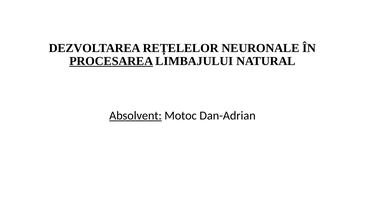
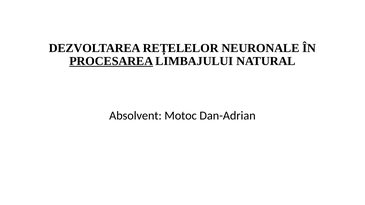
Absolvent underline: present -> none
